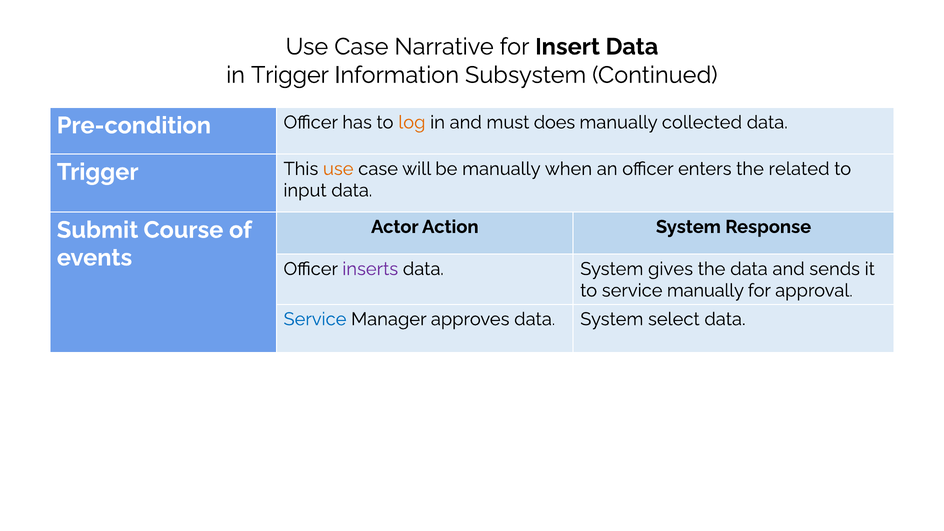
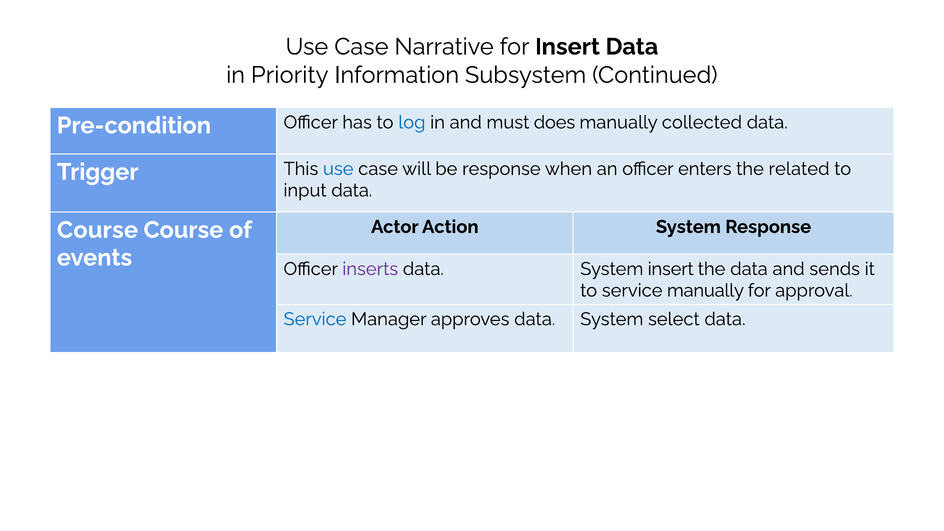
in Trigger: Trigger -> Priority
log colour: orange -> blue
use at (338, 169) colour: orange -> blue
be manually: manually -> response
Submit at (98, 230): Submit -> Course
System gives: gives -> insert
